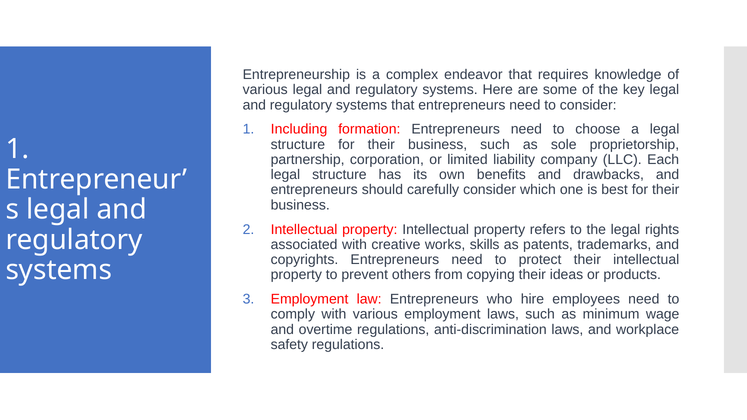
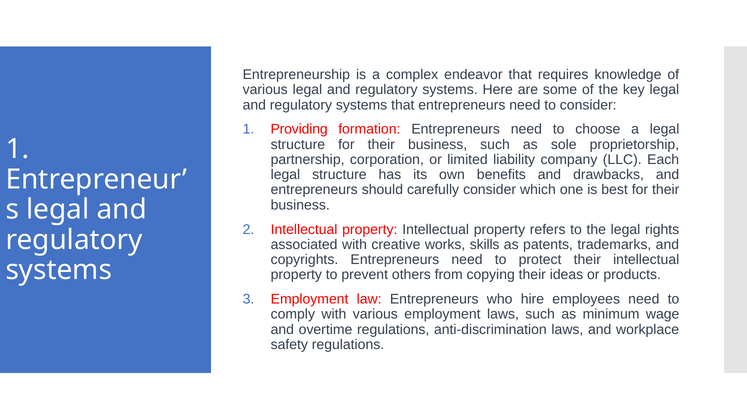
Including: Including -> Providing
